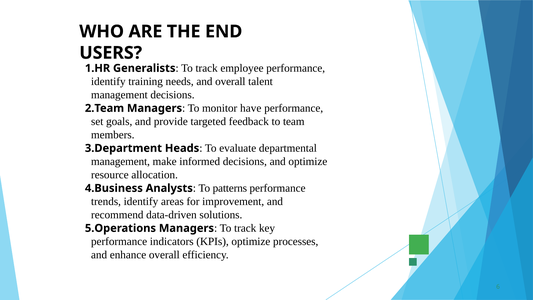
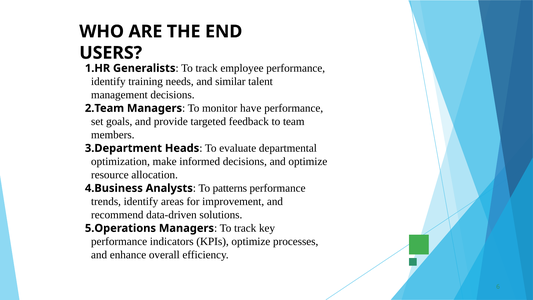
and overall: overall -> similar
management at (121, 161): management -> optimization
